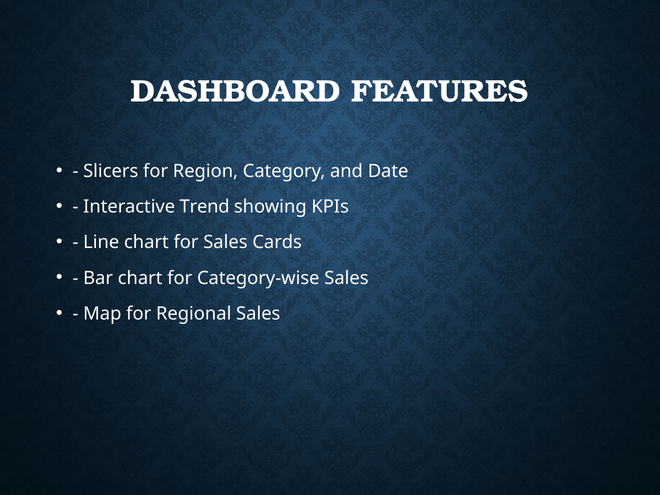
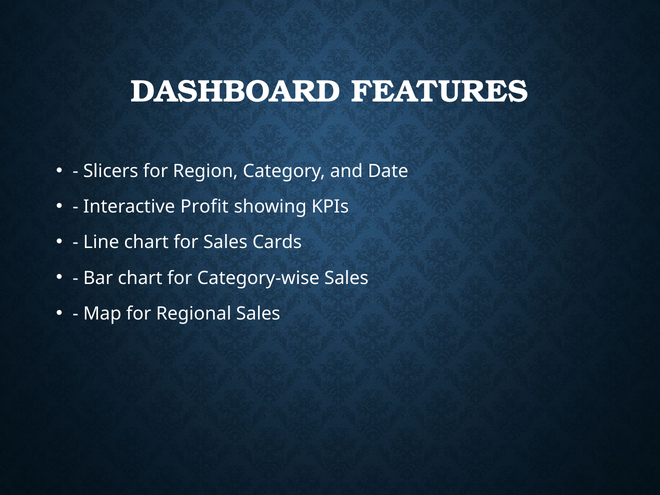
Trend: Trend -> Profit
